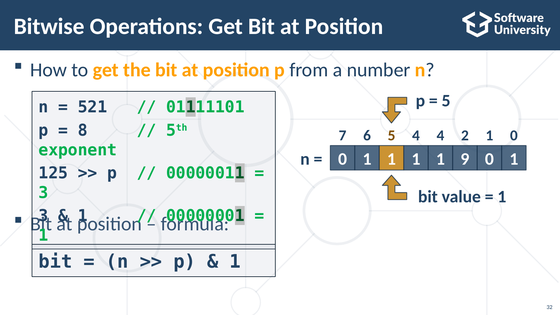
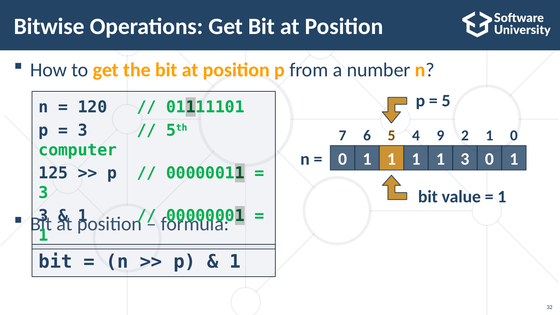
521: 521 -> 120
8 at (83, 130): 8 -> 3
4 4: 4 -> 9
exponent: exponent -> computer
1 9: 9 -> 3
